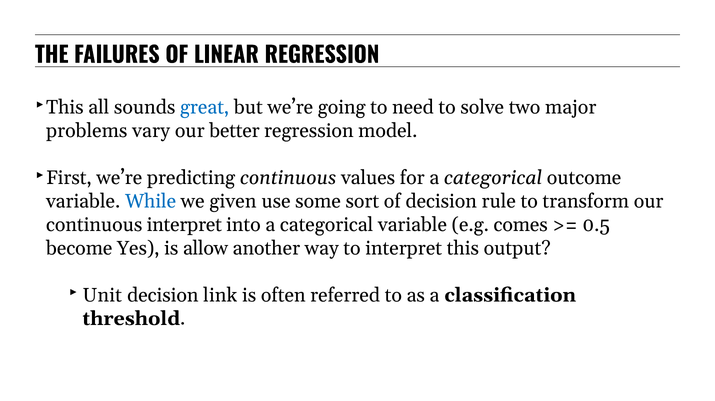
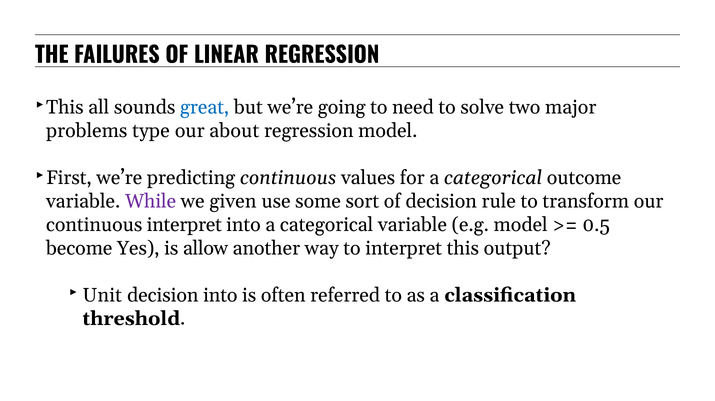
vary: vary -> type
better: better -> about
While colour: blue -> purple
e.g comes: comes -> model
decision link: link -> into
